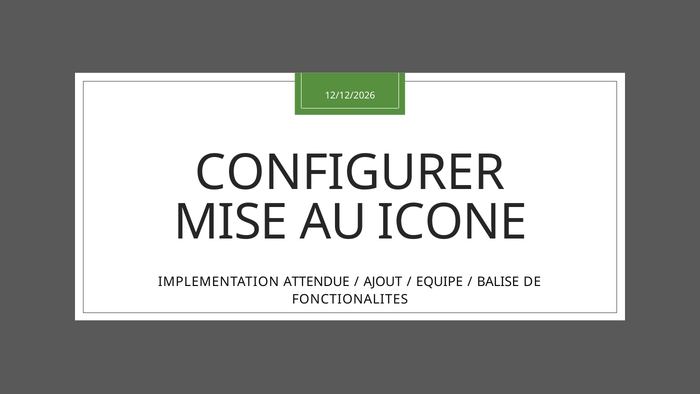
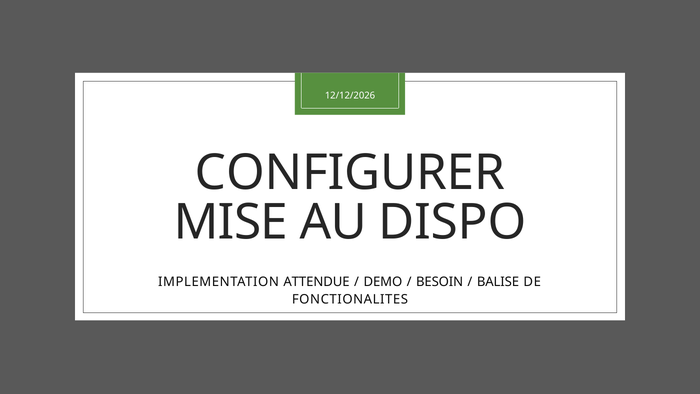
ICONE: ICONE -> DISPO
AJOUT: AJOUT -> DEMO
EQUIPE: EQUIPE -> BESOIN
